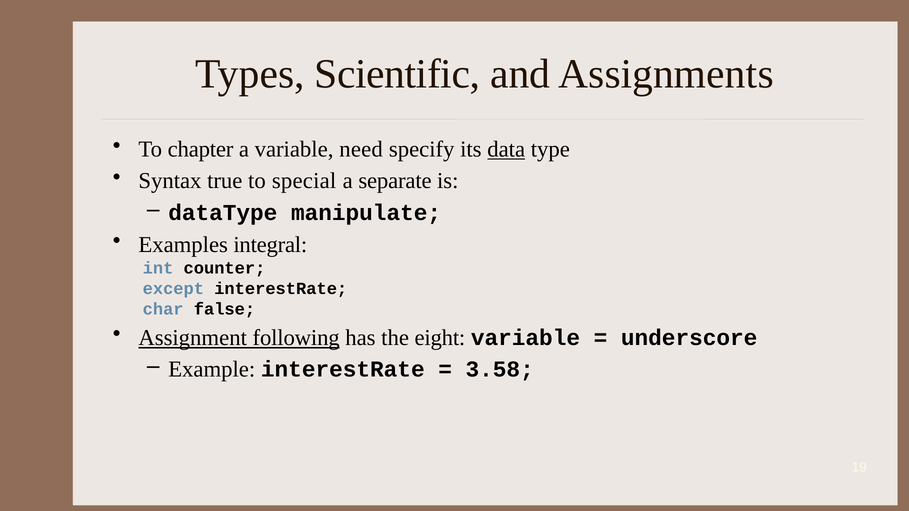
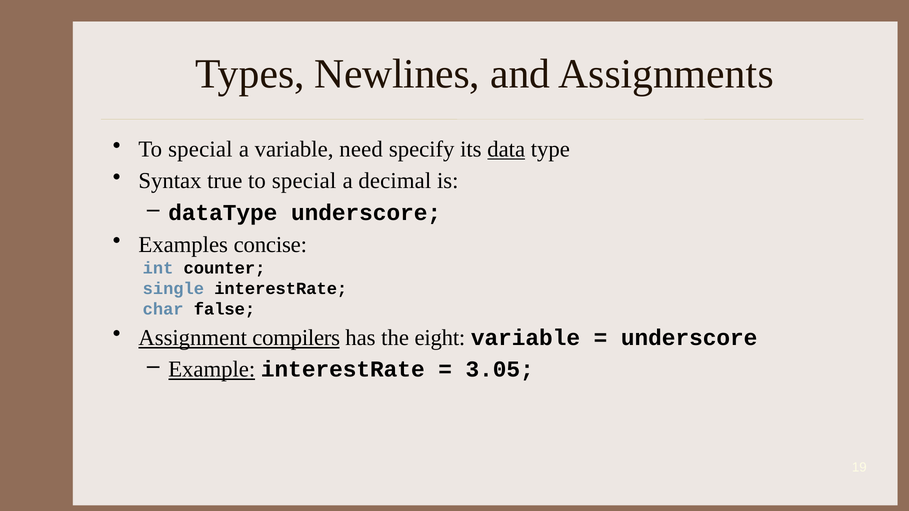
Scientific: Scientific -> Newlines
chapter at (201, 149): chapter -> special
separate: separate -> decimal
dataType manipulate: manipulate -> underscore
integral: integral -> concise
except: except -> single
following: following -> compilers
Example underline: none -> present
3.58: 3.58 -> 3.05
